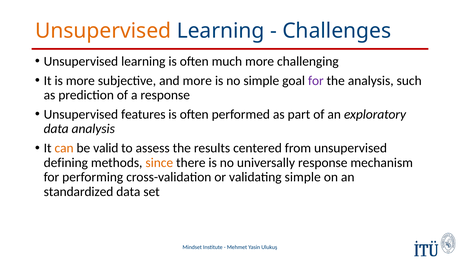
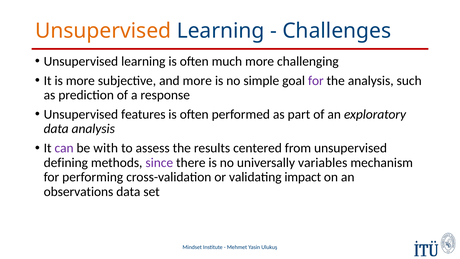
can colour: orange -> purple
valid: valid -> with
since colour: orange -> purple
universally response: response -> variables
validating simple: simple -> impact
standardized: standardized -> observations
